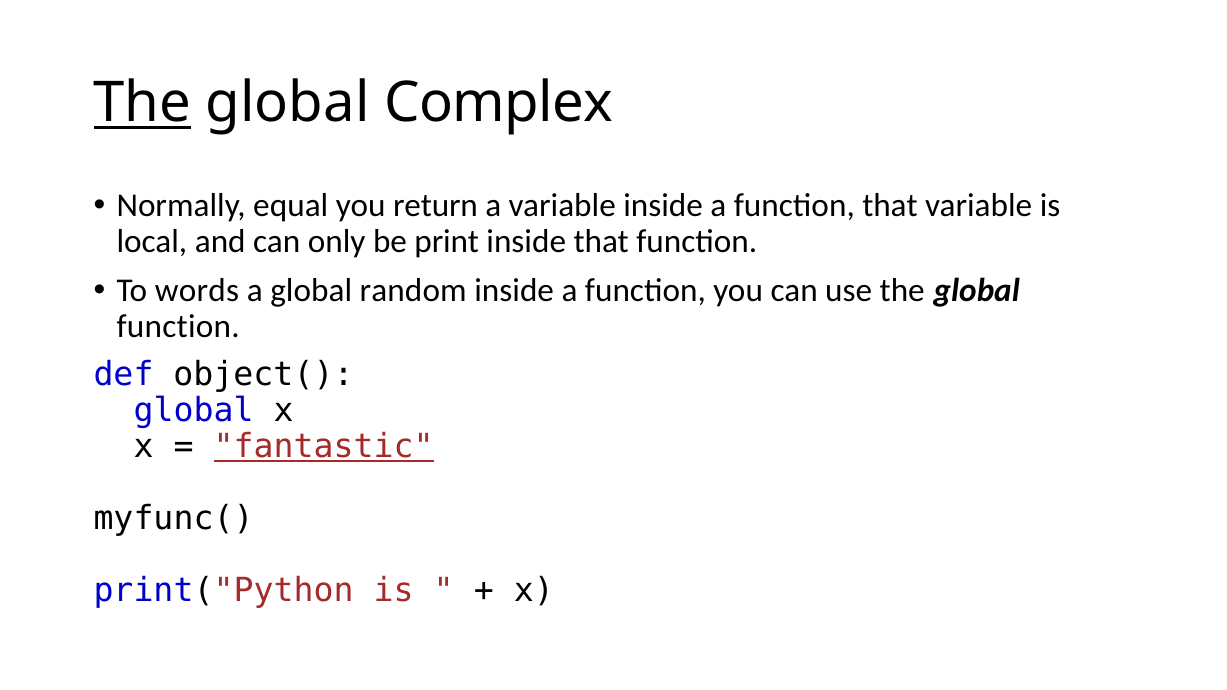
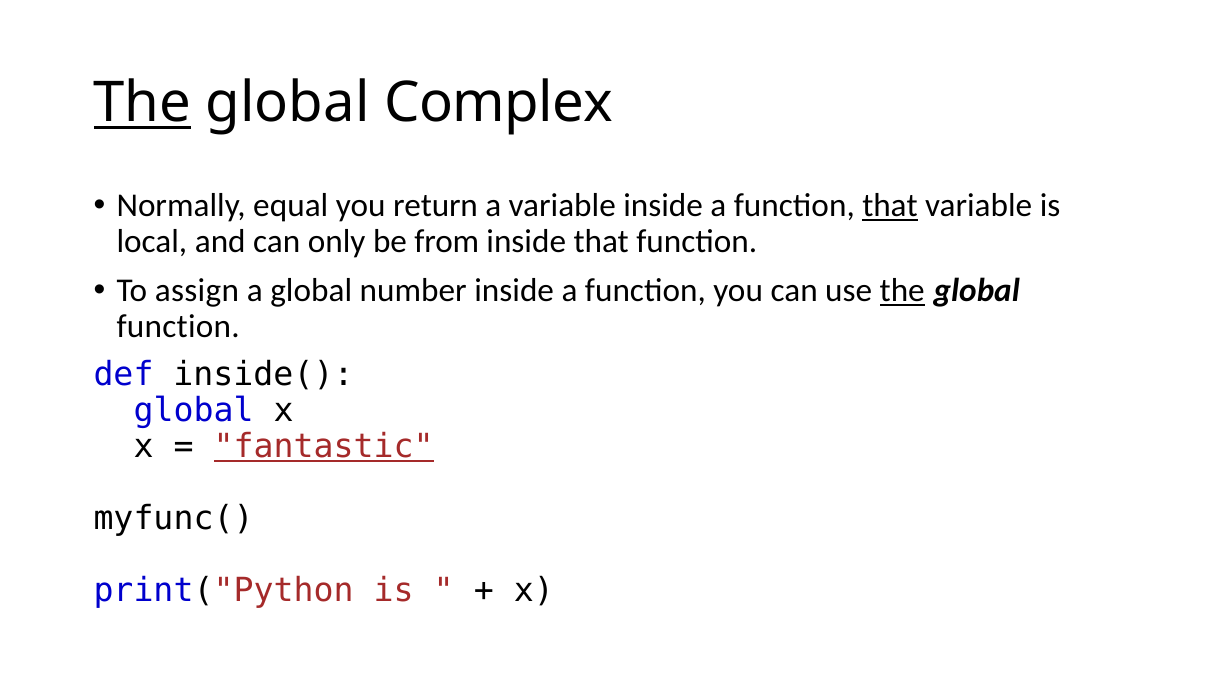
that at (890, 206) underline: none -> present
print: print -> from
words: words -> assign
random: random -> number
the at (902, 291) underline: none -> present
object(: object( -> inside(
